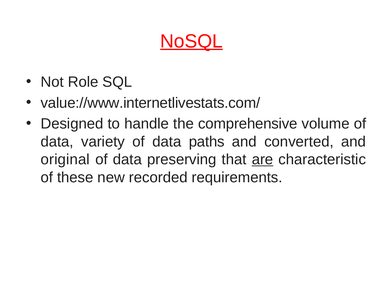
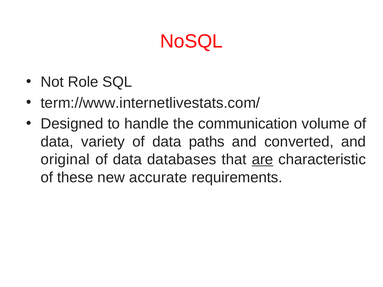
NoSQL underline: present -> none
value://www.internetlivestats.com/: value://www.internetlivestats.com/ -> term://www.internetlivestats.com/
comprehensive: comprehensive -> communication
preserving: preserving -> databases
recorded: recorded -> accurate
